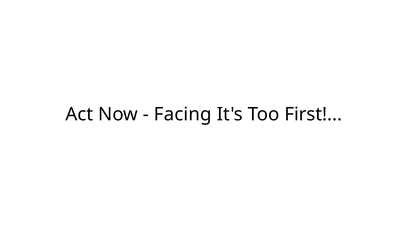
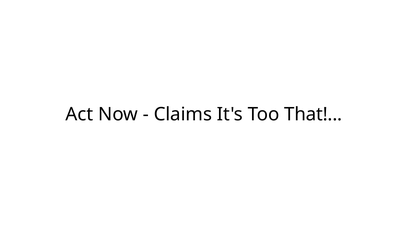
Facing: Facing -> Claims
First: First -> That
